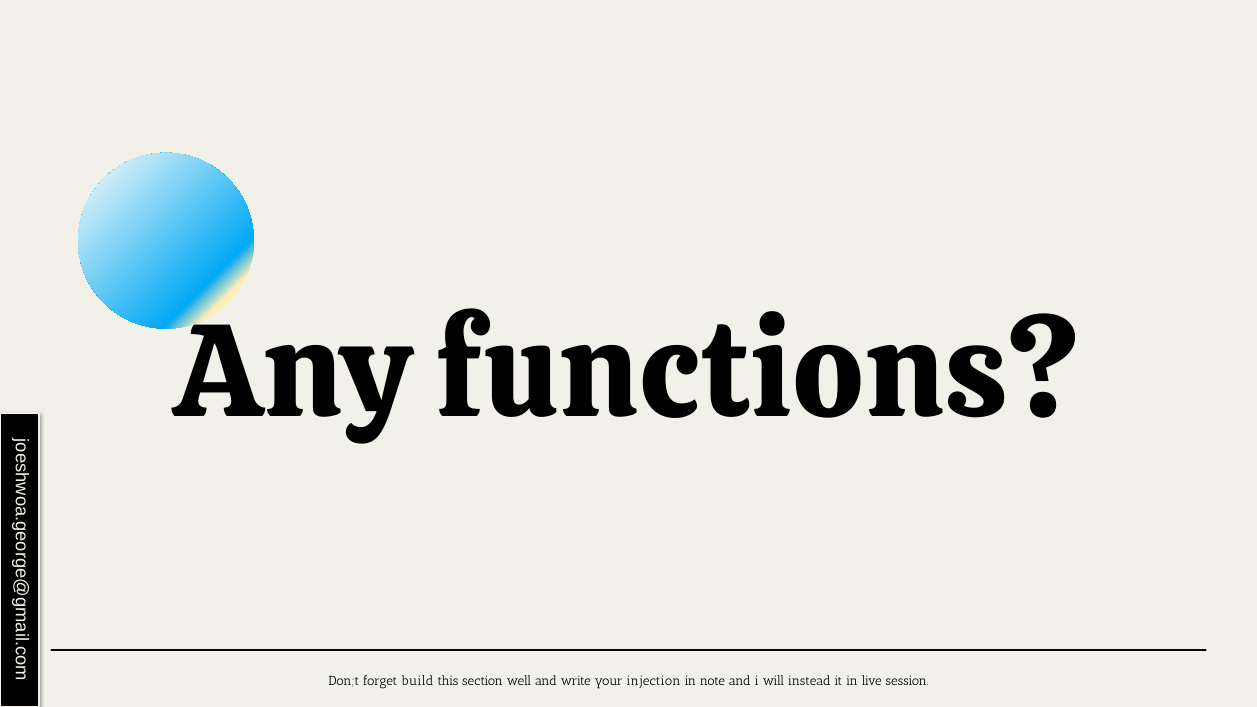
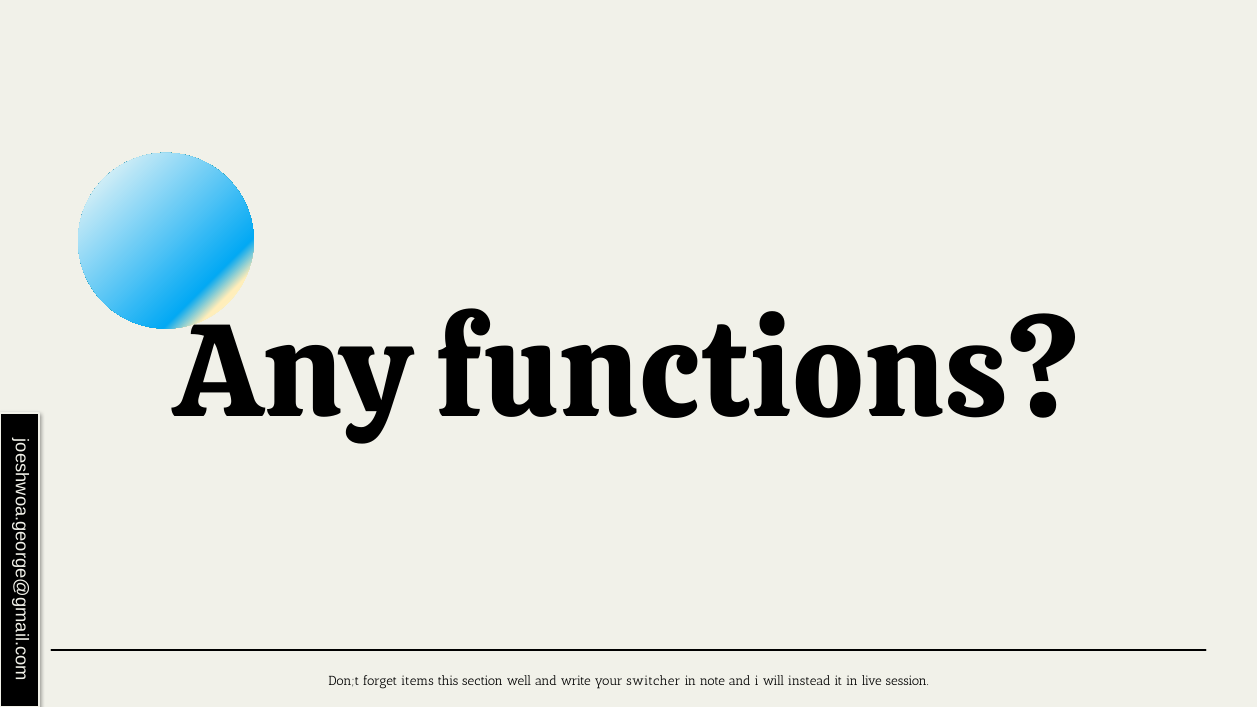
build: build -> items
injection: injection -> switcher
